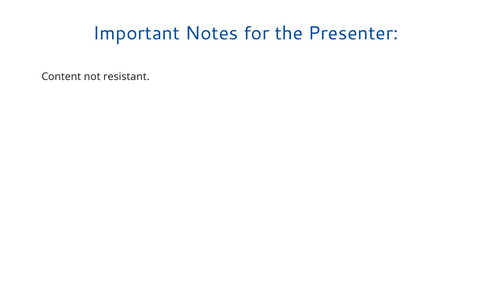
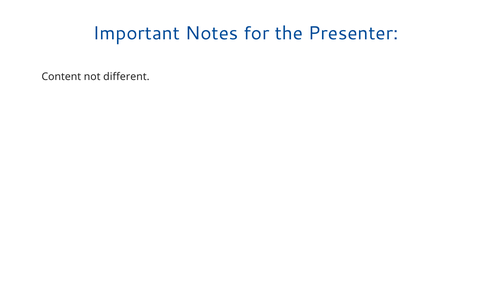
resistant: resistant -> different
